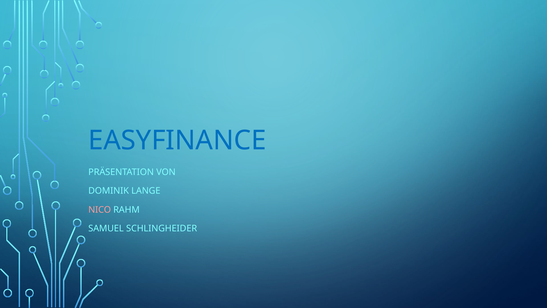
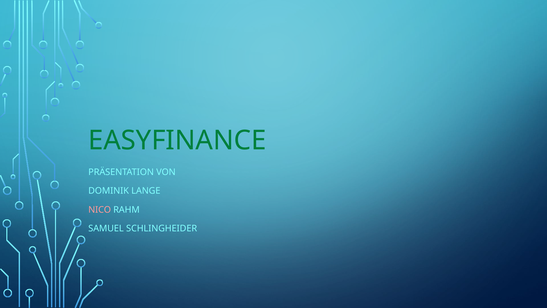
EASYFINANCE colour: blue -> green
